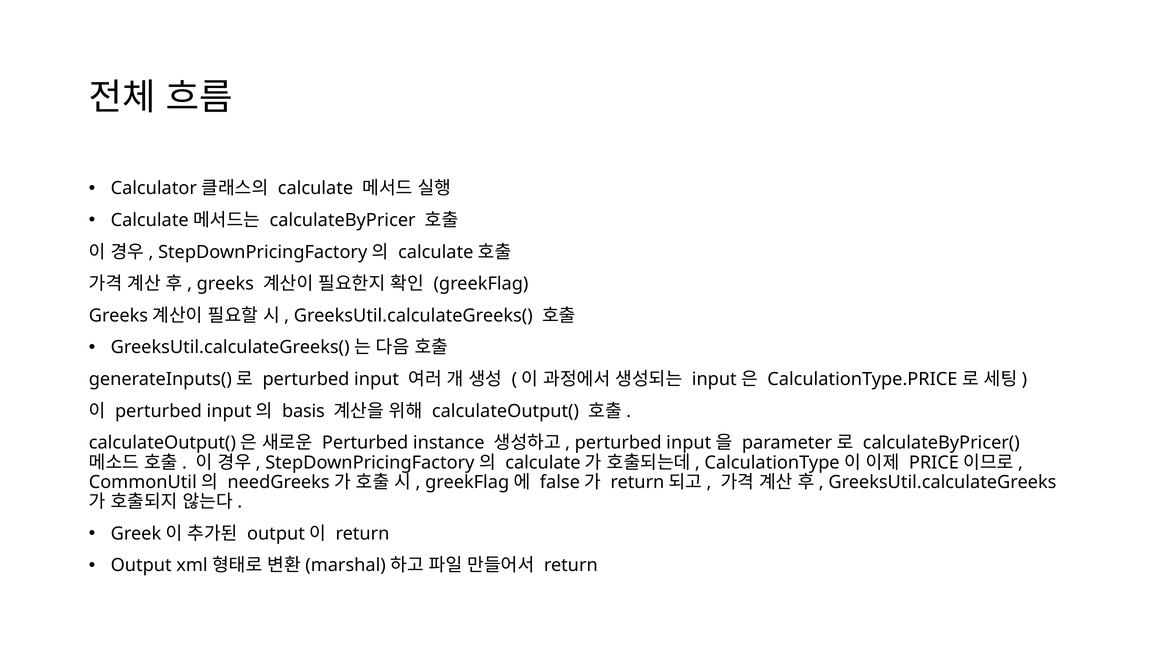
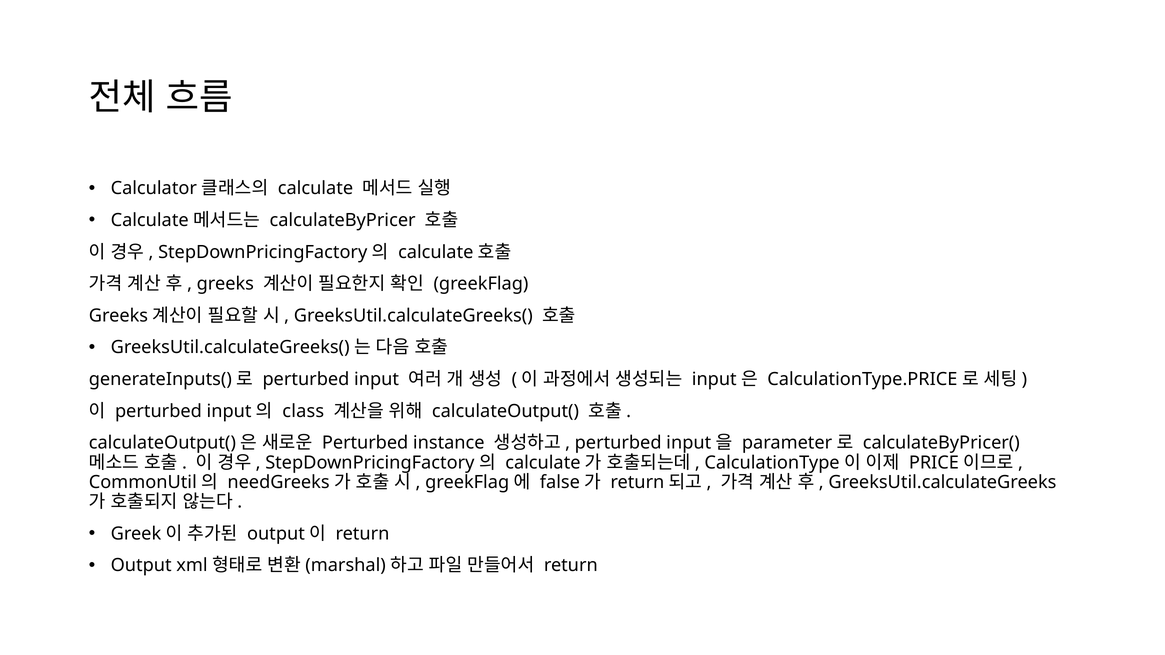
basis: basis -> class
